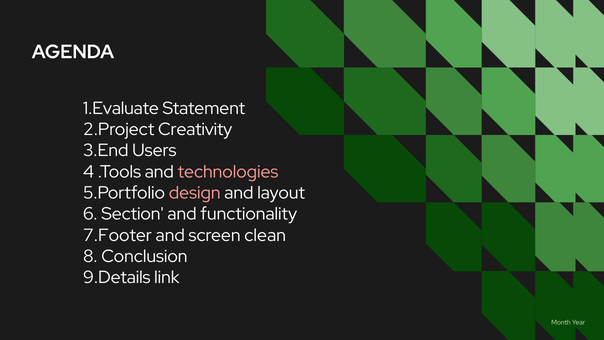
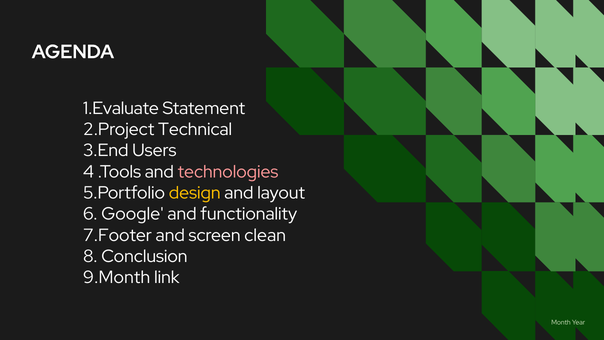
Creativity: Creativity -> Technical
design colour: pink -> yellow
Section: Section -> Google
9.Details: 9.Details -> 9.Month
